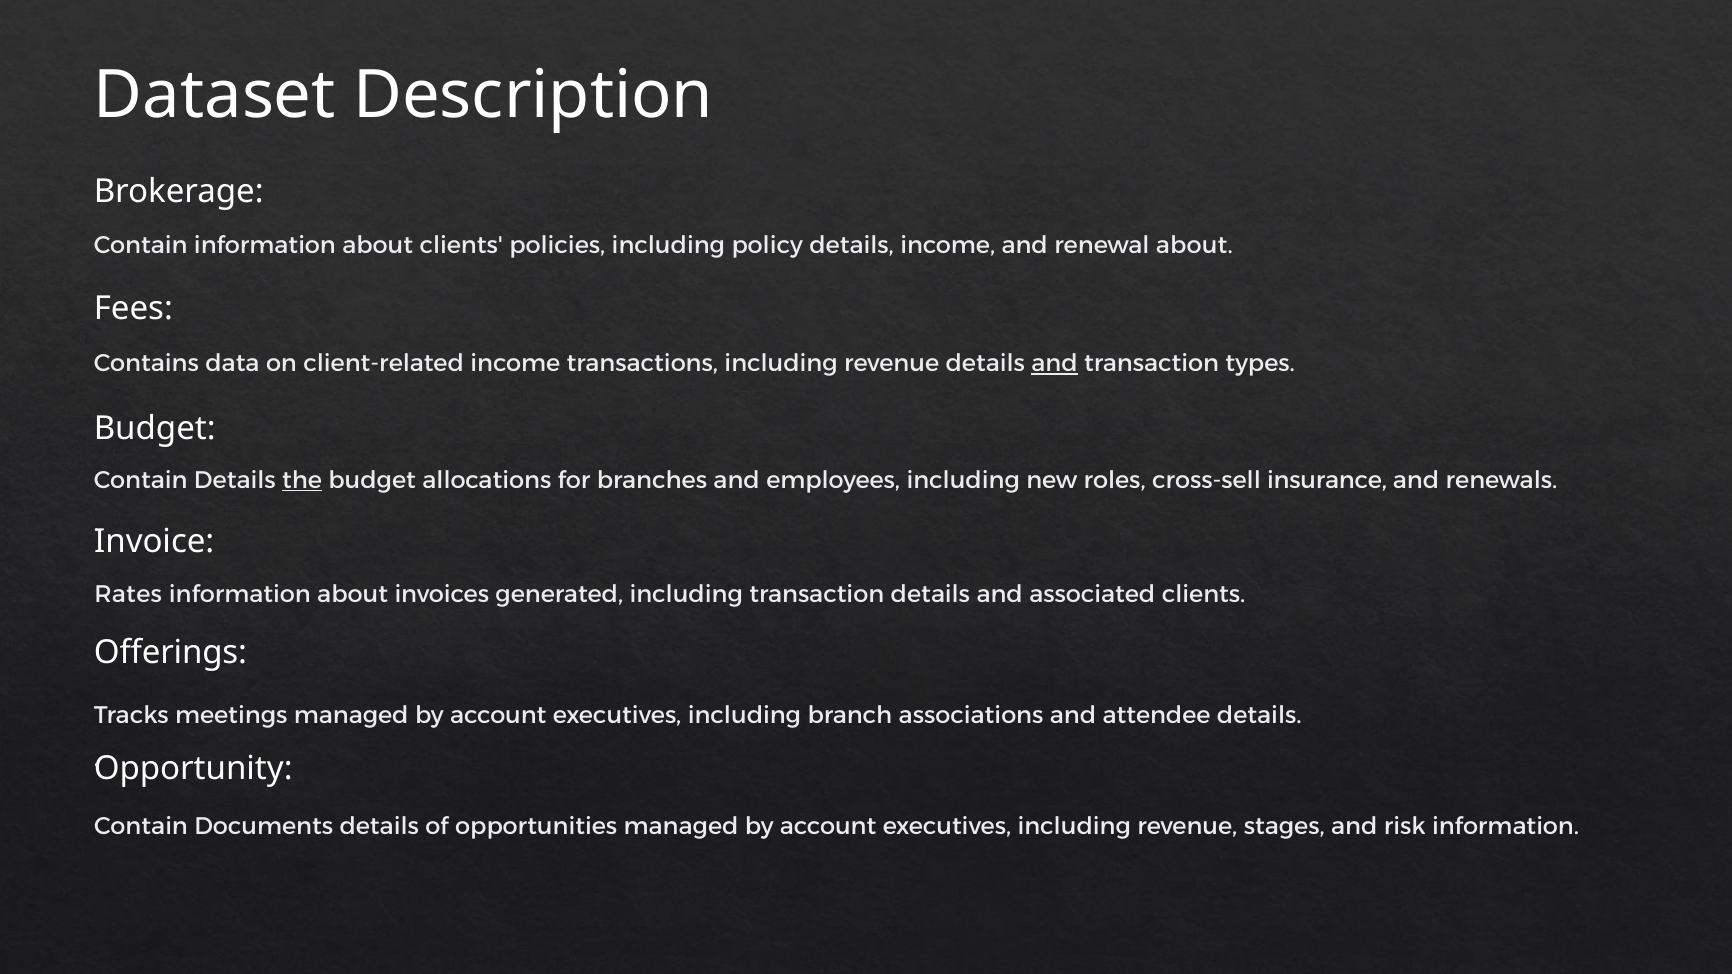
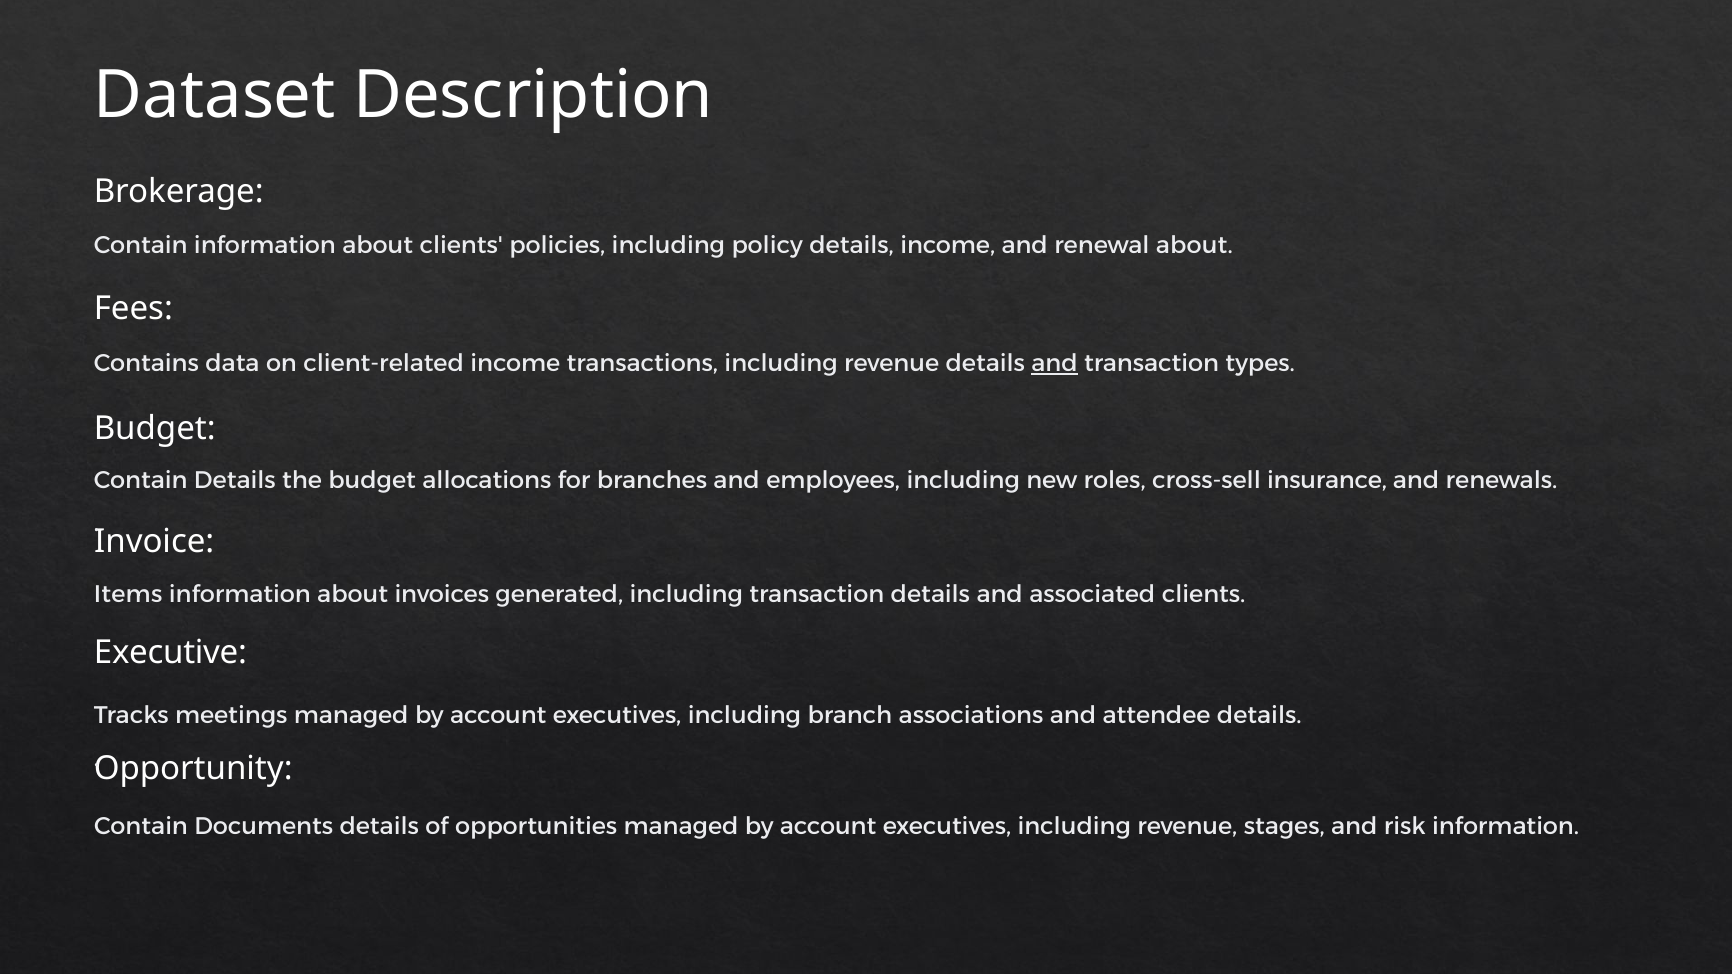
the underline: present -> none
Rates: Rates -> Items
Offerings: Offerings -> Executive
